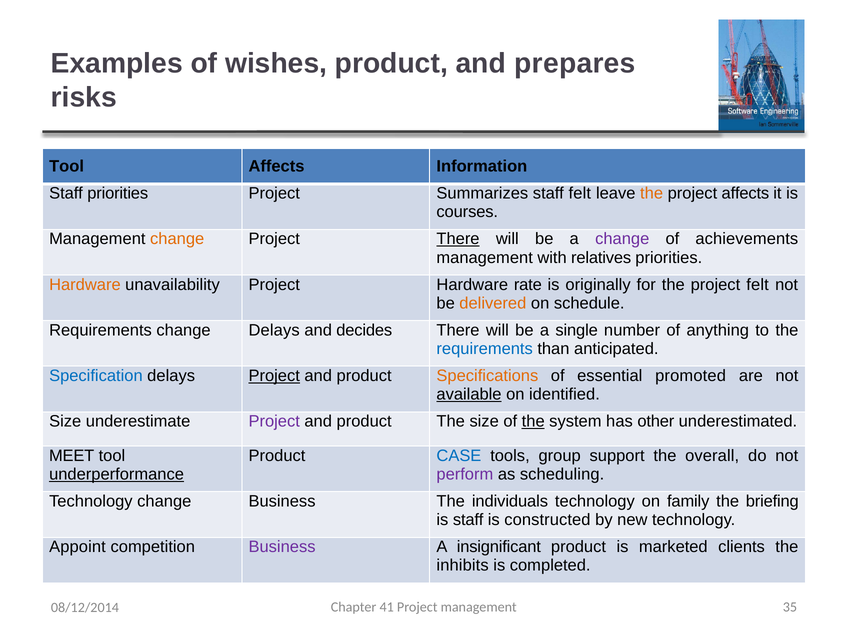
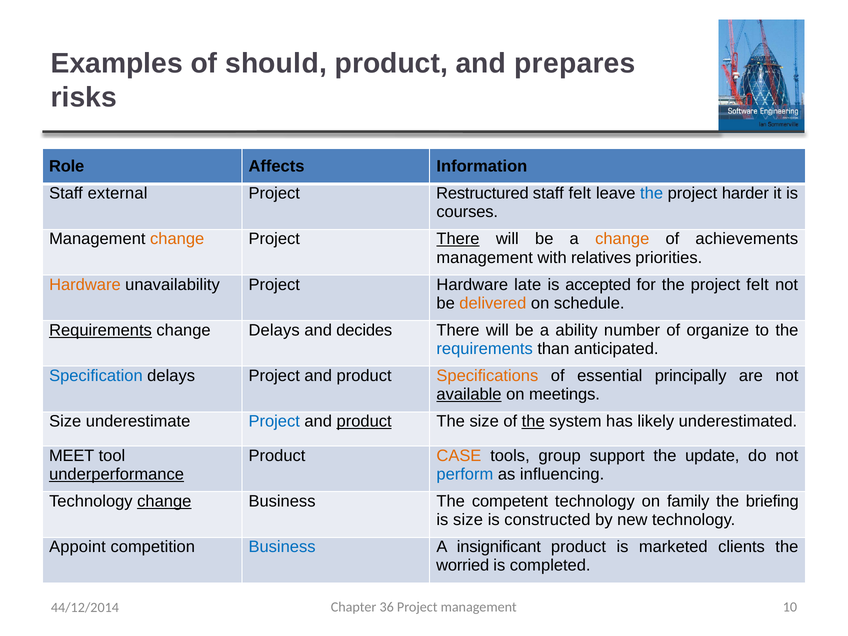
wishes: wishes -> should
Tool at (67, 166): Tool -> Role
Staff priorities: priorities -> external
Summarizes: Summarizes -> Restructured
the at (652, 193) colour: orange -> blue
project affects: affects -> harder
change at (622, 239) colour: purple -> orange
rate: rate -> late
originally: originally -> accepted
Requirements at (100, 330) underline: none -> present
single: single -> ability
anything: anything -> organize
Project at (274, 376) underline: present -> none
promoted: promoted -> principally
identified: identified -> meetings
Project at (274, 421) colour: purple -> blue
product at (364, 421) underline: none -> present
other: other -> likely
CASE colour: blue -> orange
overall: overall -> update
perform colour: purple -> blue
scheduling: scheduling -> influencing
change at (164, 501) underline: none -> present
individuals: individuals -> competent
is staff: staff -> size
Business at (282, 547) colour: purple -> blue
inhibits: inhibits -> worried
41: 41 -> 36
35: 35 -> 10
08/12/2014: 08/12/2014 -> 44/12/2014
